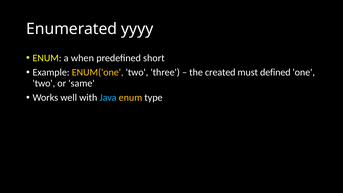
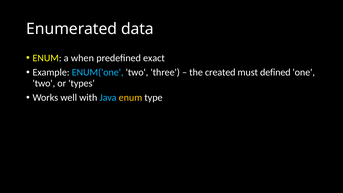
yyyy: yyyy -> data
short: short -> exact
ENUM('one colour: yellow -> light blue
same: same -> types
